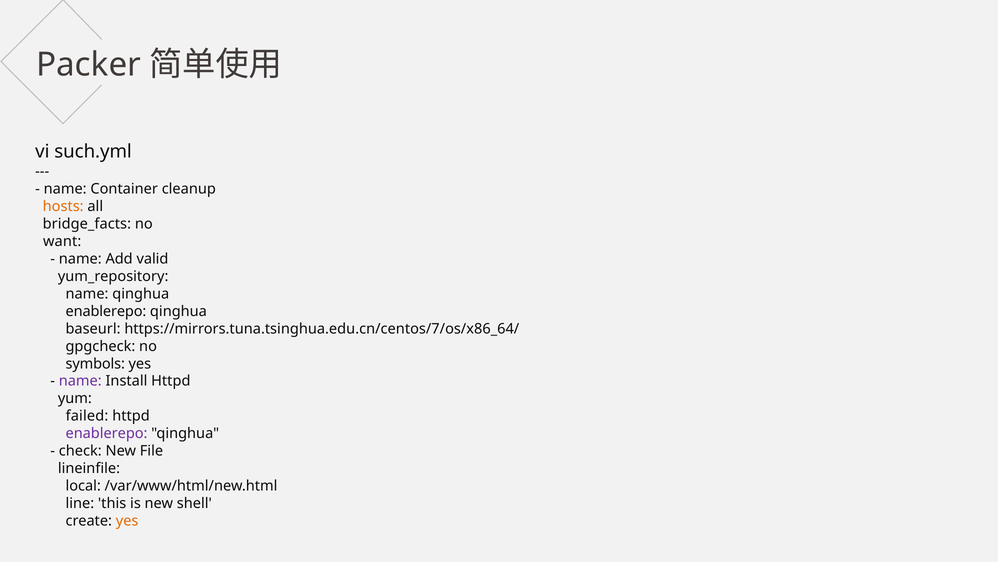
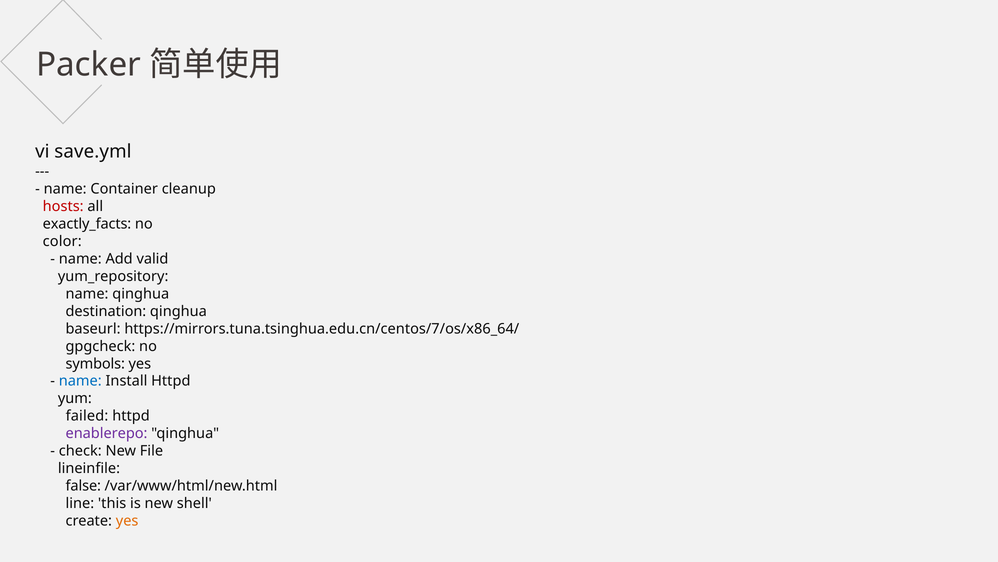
such.yml: such.yml -> save.yml
hosts colour: orange -> red
bridge_facts: bridge_facts -> exactly_facts
want: want -> color
enablerepo at (106, 311): enablerepo -> destination
name at (80, 381) colour: purple -> blue
local: local -> false
